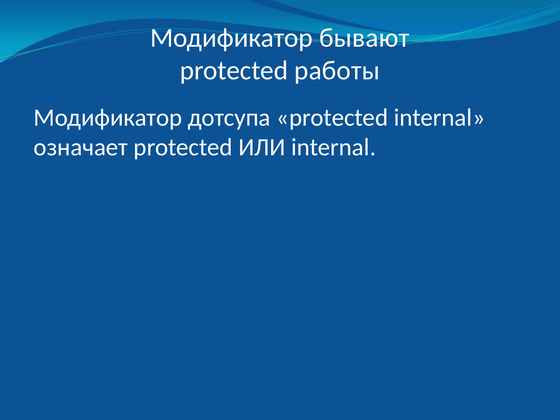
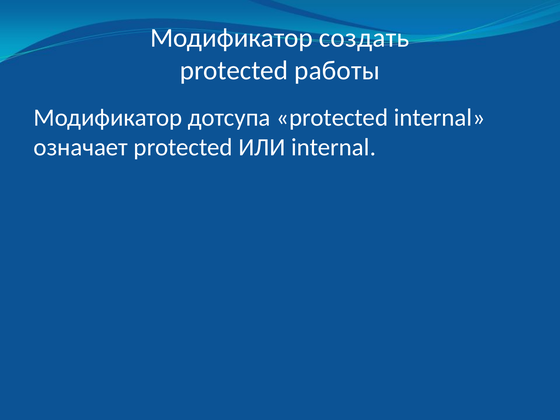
бывают: бывают -> создать
